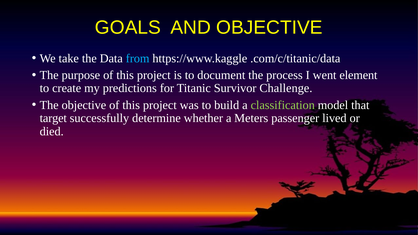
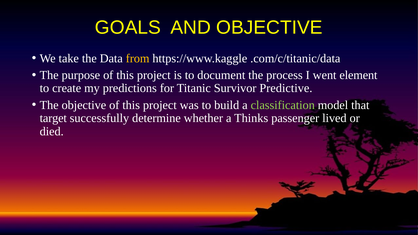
from colour: light blue -> yellow
Challenge: Challenge -> Predictive
Meters: Meters -> Thinks
